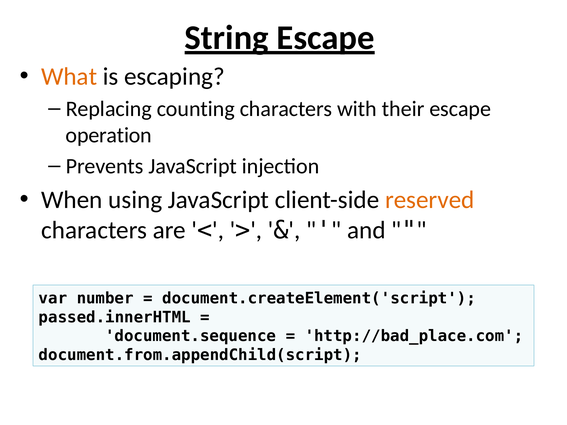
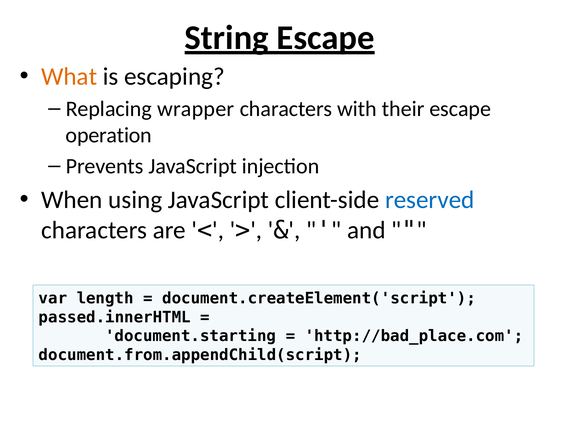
counting: counting -> wrapper
reserved colour: orange -> blue
number: number -> length
document.sequence: document.sequence -> document.starting
